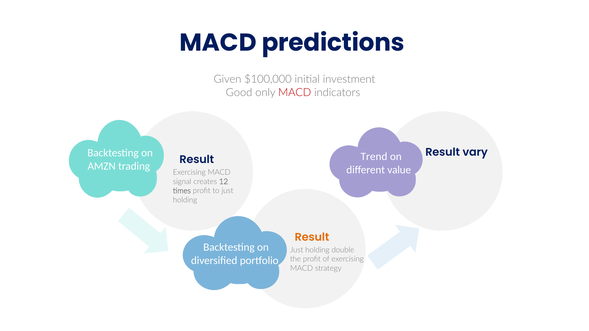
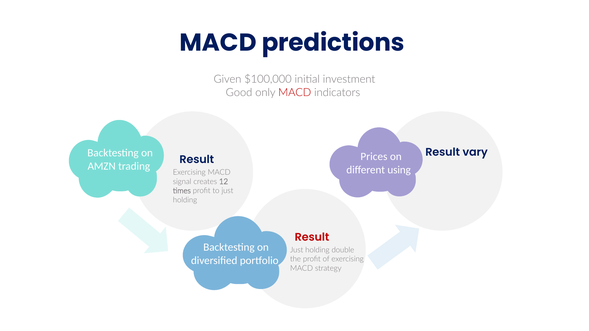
Trend: Trend -> Prices
value: value -> using
Result at (312, 237) colour: orange -> red
